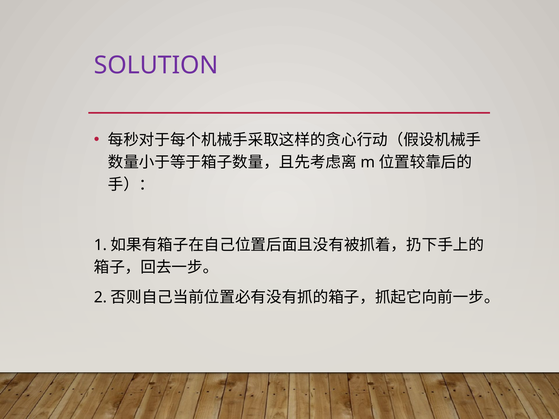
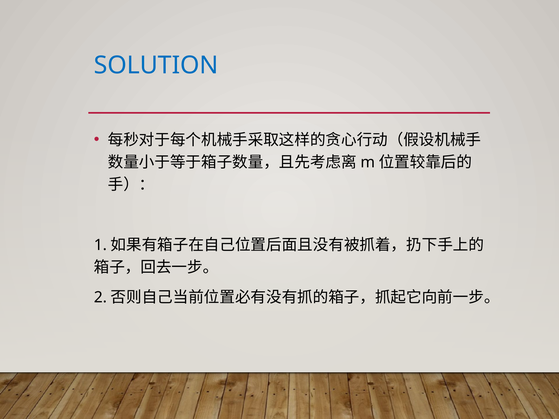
SOLUTION colour: purple -> blue
